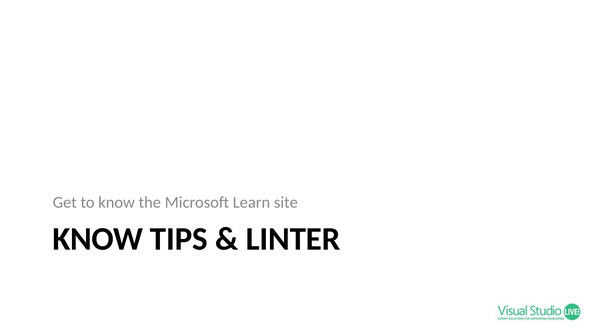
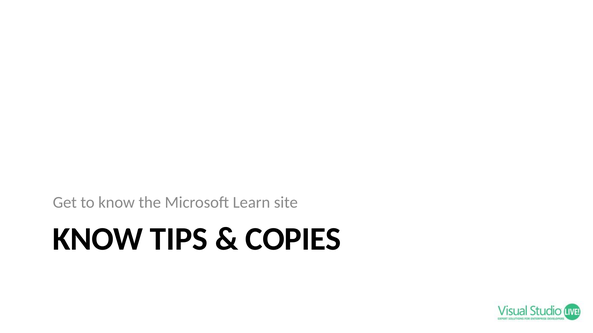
LINTER: LINTER -> COPIES
